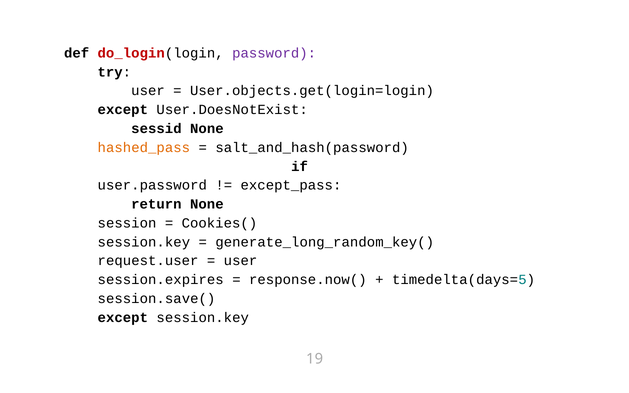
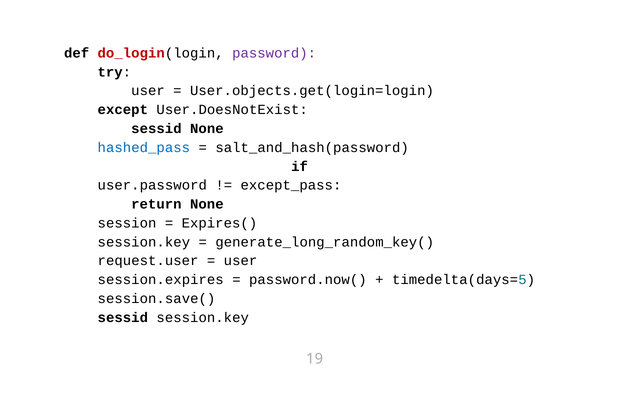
hashed_pass colour: orange -> blue
Cookies(: Cookies( -> Expires(
response.now(: response.now( -> password.now(
except at (123, 318): except -> sessid
